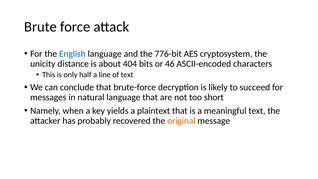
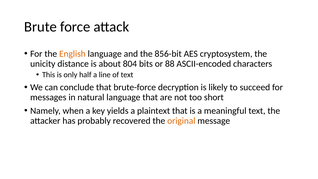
English colour: blue -> orange
776-bit: 776-bit -> 856-bit
404: 404 -> 804
46: 46 -> 88
